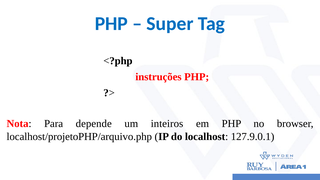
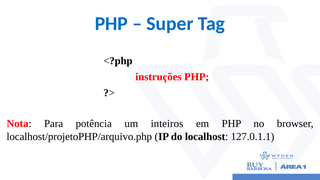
depende: depende -> potência
127.9.0.1: 127.9.0.1 -> 127.0.1.1
